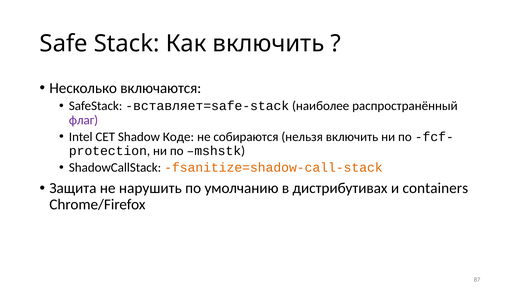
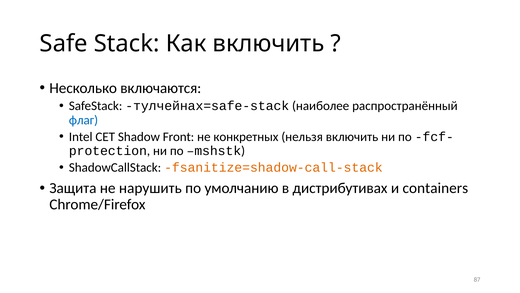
вставляет=safe-stack: вставляет=safe-stack -> тулчейнах=safe-stack
флаг colour: purple -> blue
Коде: Коде -> Front
собираются: собираются -> конкретных
